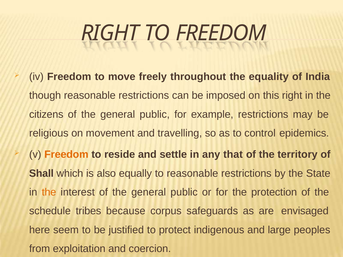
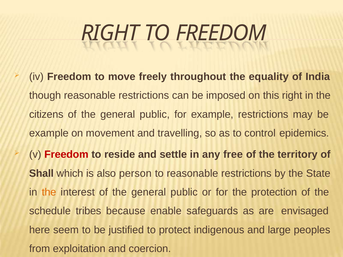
religious at (49, 133): religious -> example
Freedom at (66, 155) colour: orange -> red
that: that -> free
equally: equally -> person
corpus: corpus -> enable
